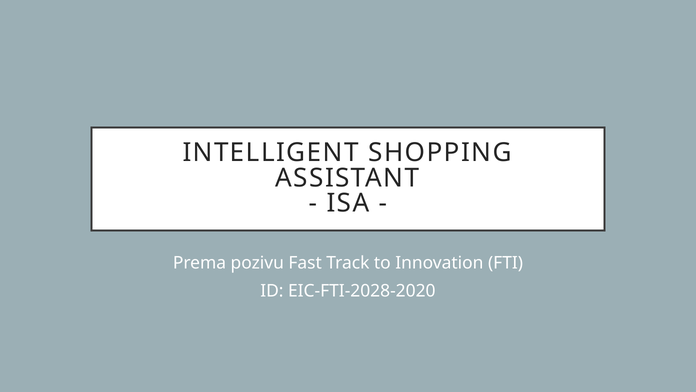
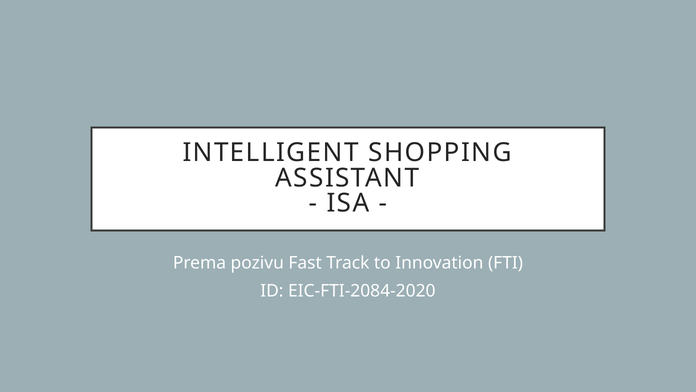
EIC-FTI-2028-2020: EIC-FTI-2028-2020 -> EIC-FTI-2084-2020
